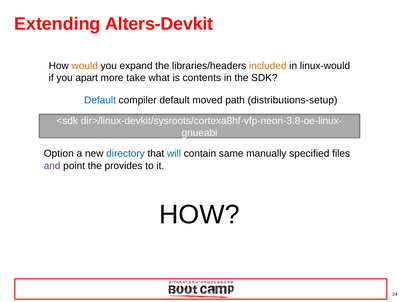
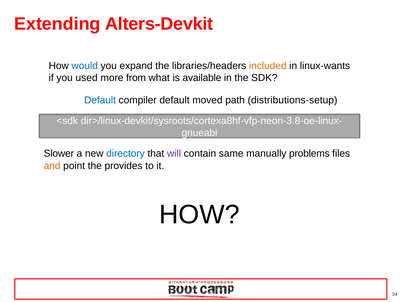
would colour: orange -> blue
linux-would: linux-would -> linux-wants
apart: apart -> used
take: take -> from
contents: contents -> available
Option: Option -> Slower
will colour: blue -> purple
specified: specified -> problems
and colour: purple -> orange
